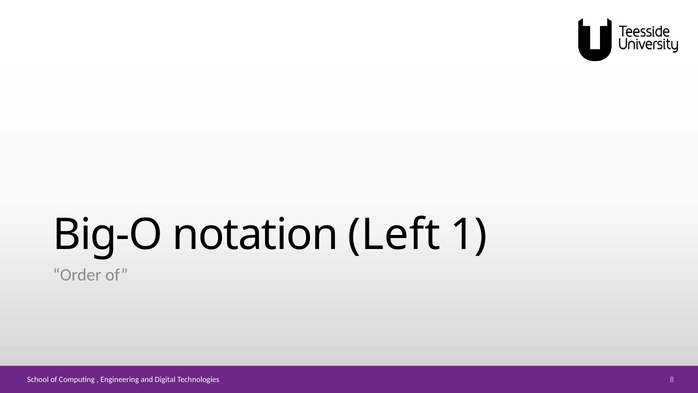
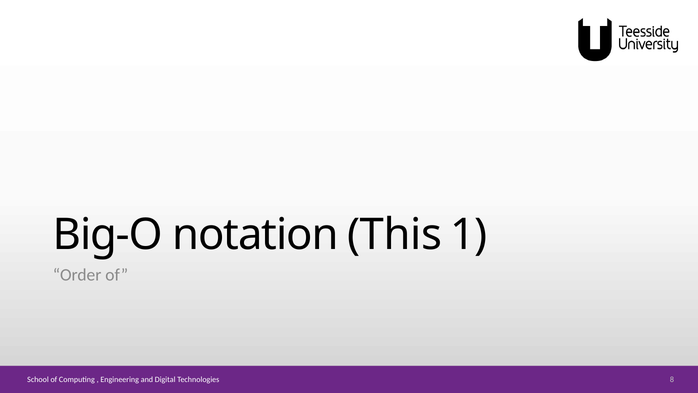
Left: Left -> This
